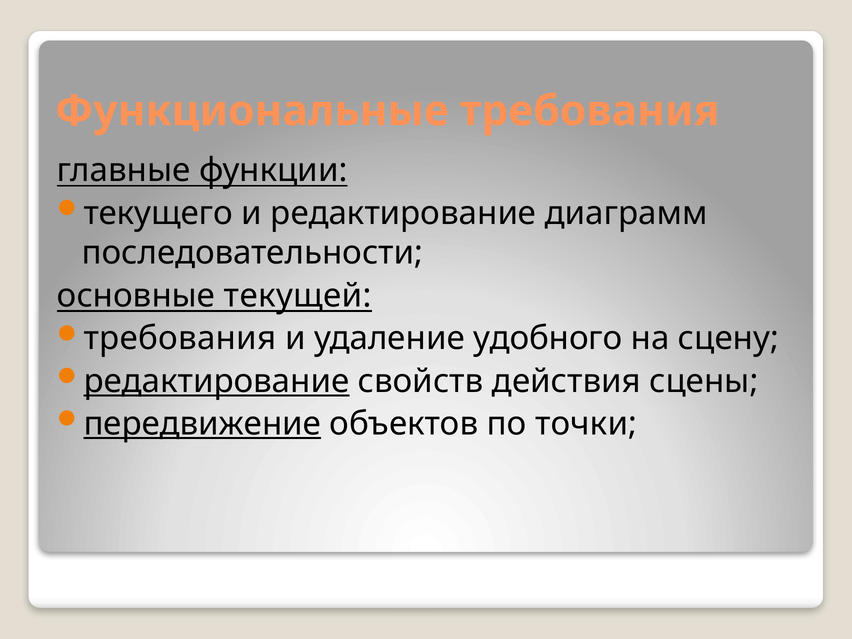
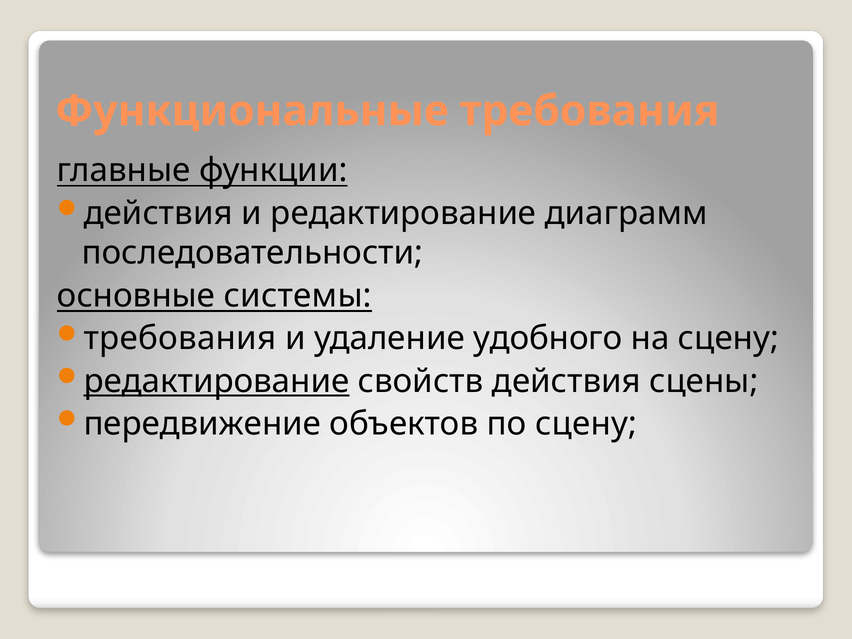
текущего at (158, 213): текущего -> действия
текущей: текущей -> системы
передвижение underline: present -> none
по точки: точки -> сцену
